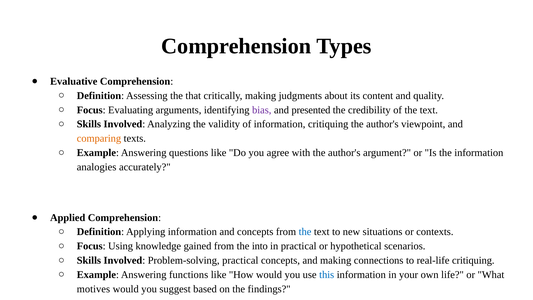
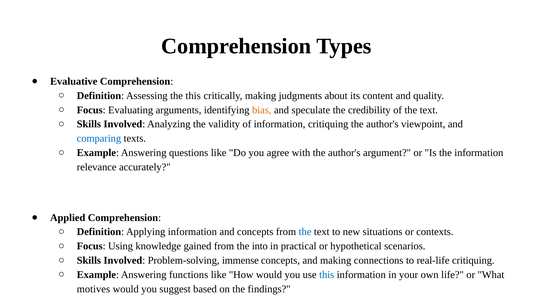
the that: that -> this
bias colour: purple -> orange
presented: presented -> speculate
comparing colour: orange -> blue
analogies: analogies -> relevance
Problem-solving practical: practical -> immense
